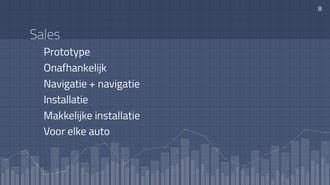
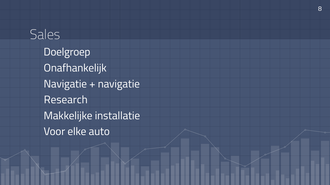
Prototype: Prototype -> Doelgroep
Installatie at (66, 100): Installatie -> Research
